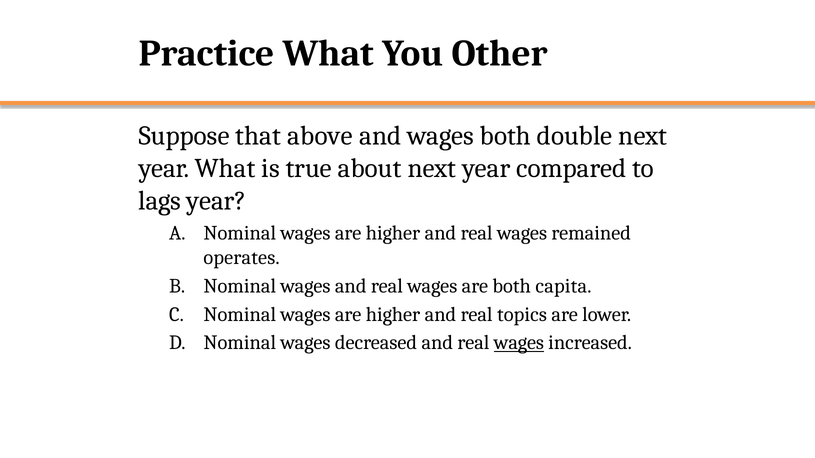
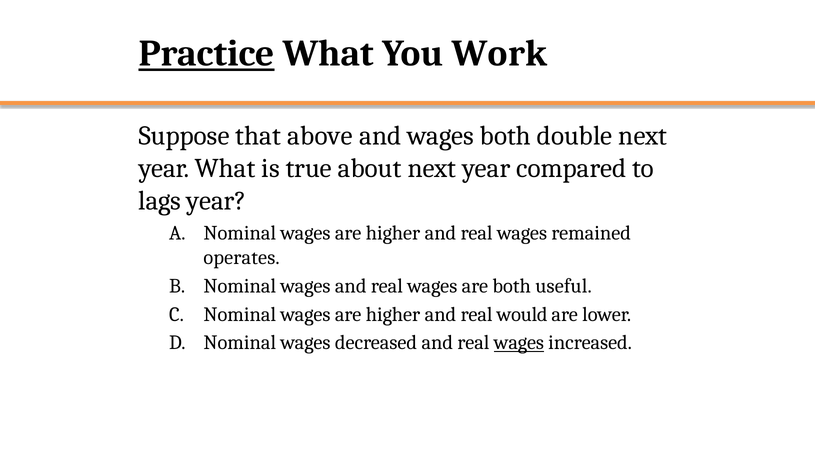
Practice underline: none -> present
Other: Other -> Work
capita: capita -> useful
topics: topics -> would
